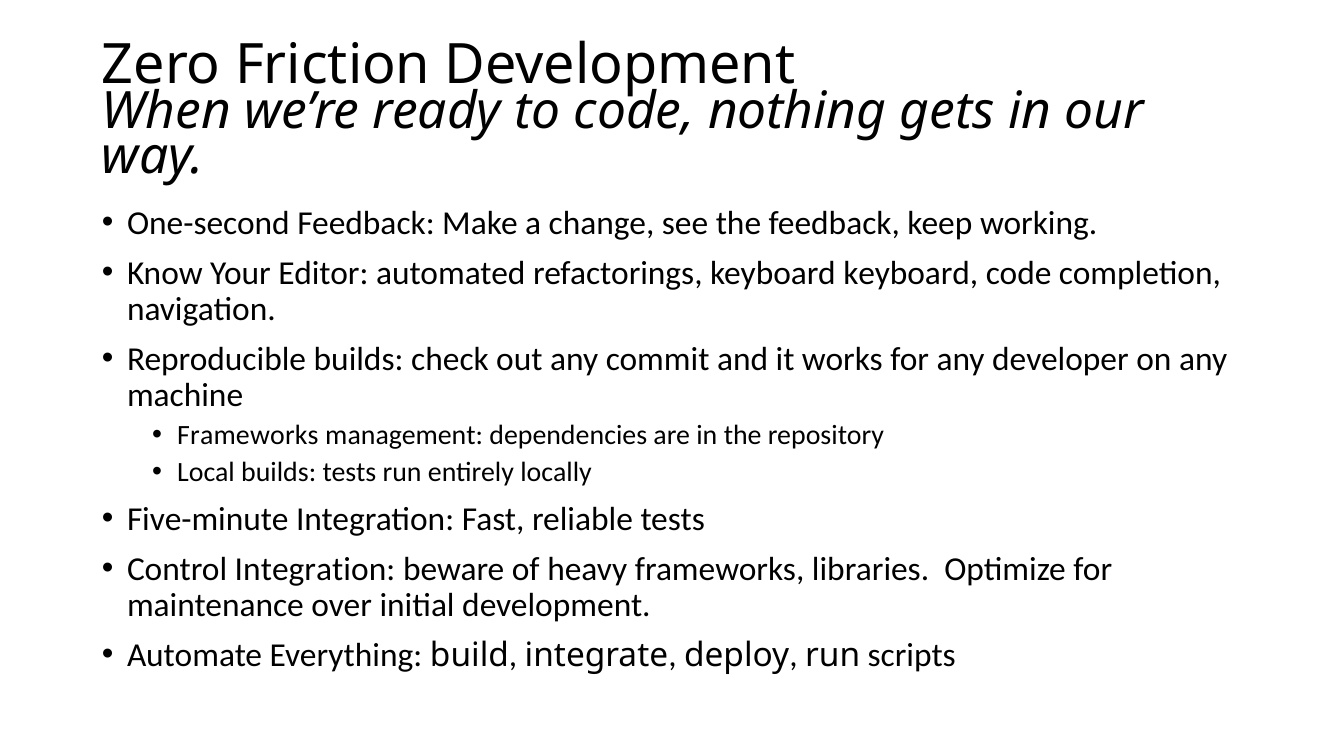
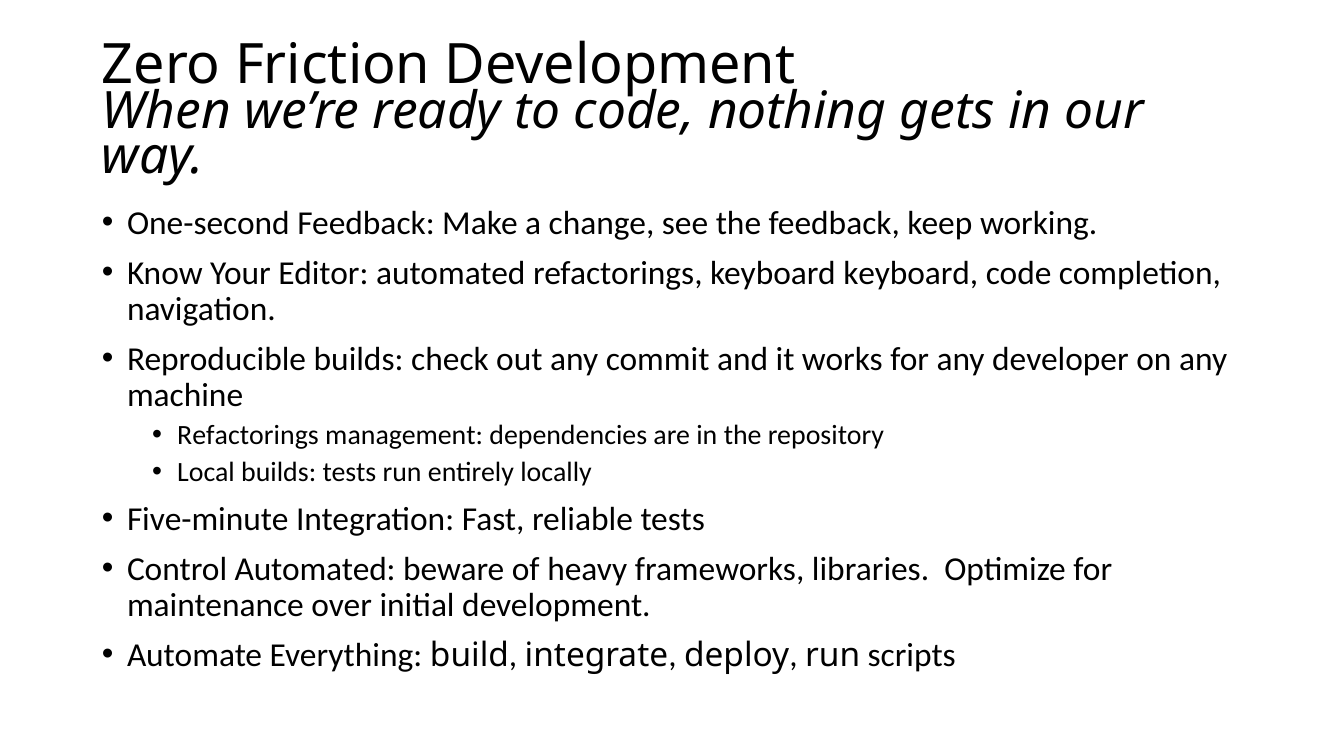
Frameworks at (248, 435): Frameworks -> Refactorings
Control Integration: Integration -> Automated
